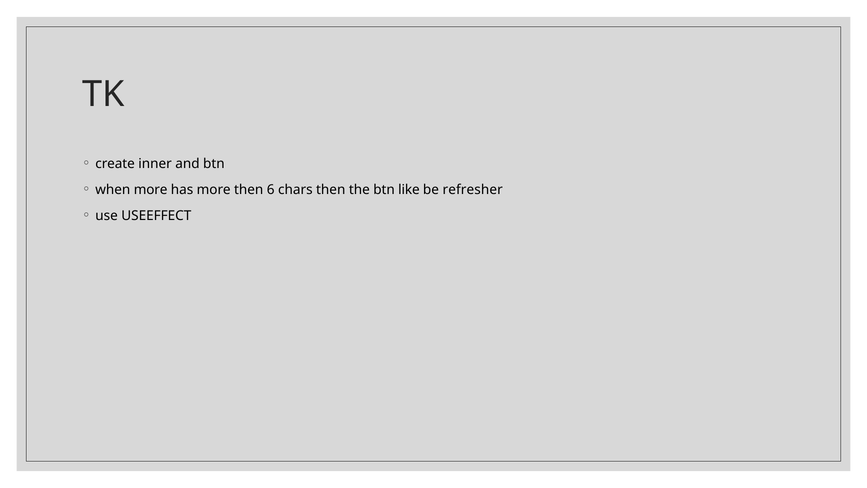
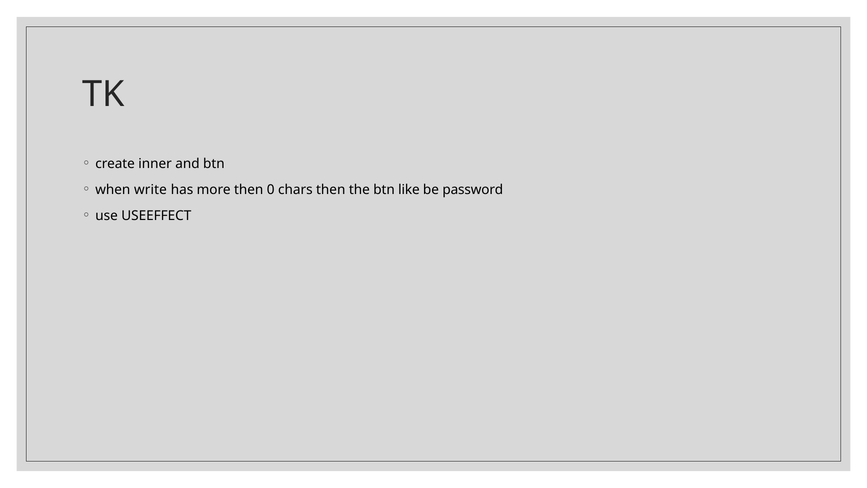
when more: more -> write
6: 6 -> 0
refresher: refresher -> password
